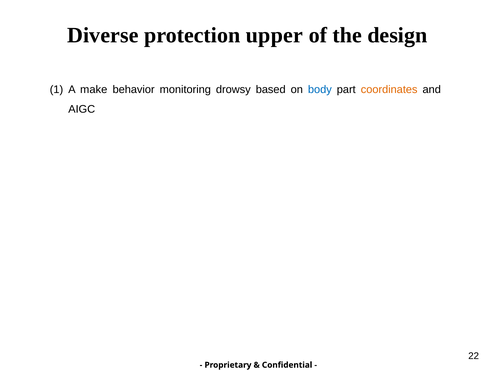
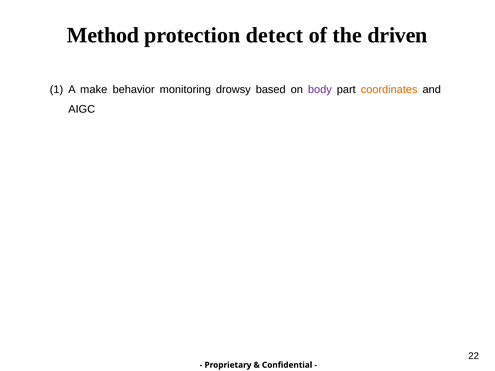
Diverse: Diverse -> Method
upper: upper -> detect
design: design -> driven
body colour: blue -> purple
